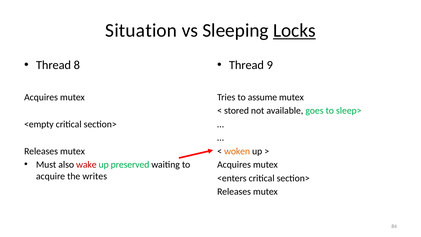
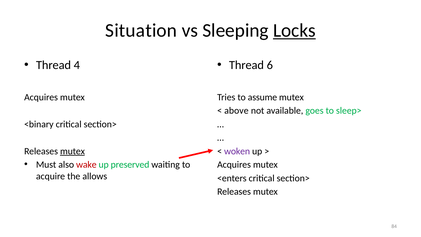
8: 8 -> 4
9: 9 -> 6
stored: stored -> above
<empty: <empty -> <binary
mutex at (72, 151) underline: none -> present
woken colour: orange -> purple
writes: writes -> allows
